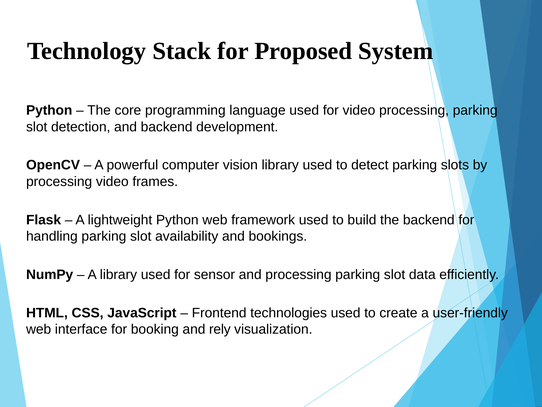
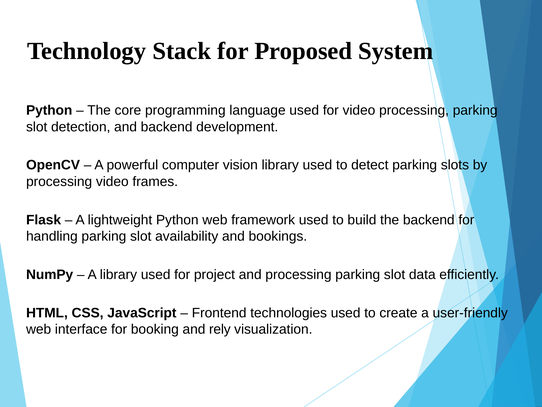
sensor: sensor -> project
